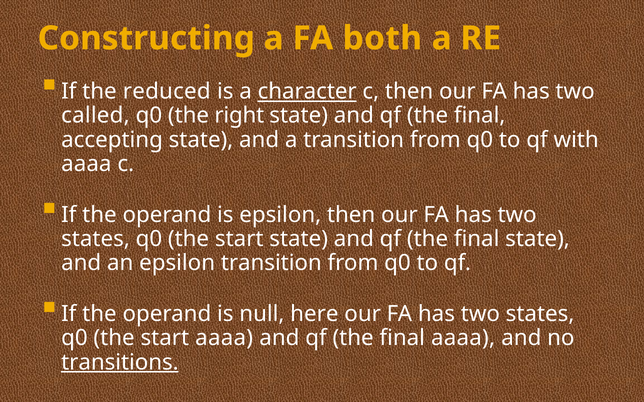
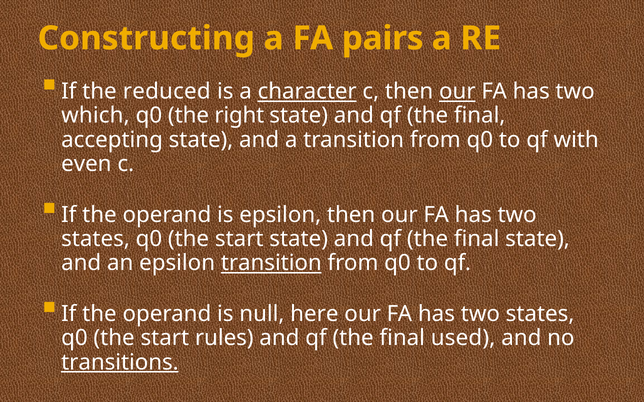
both: both -> pairs
our at (457, 92) underline: none -> present
called: called -> which
aaaa at (86, 164): aaaa -> even
transition at (271, 263) underline: none -> present
start aaaa: aaaa -> rules
final aaaa: aaaa -> used
